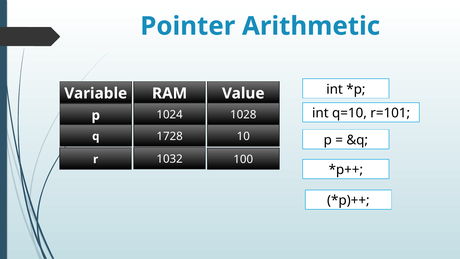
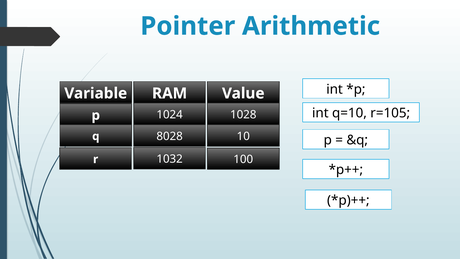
r=101: r=101 -> r=105
1728: 1728 -> 8028
